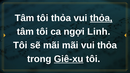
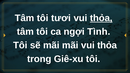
tôi thỏa: thỏa -> tươi
Linh: Linh -> Tình
Giê-xu underline: present -> none
